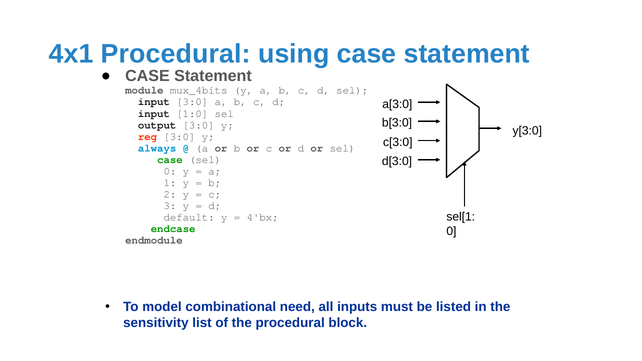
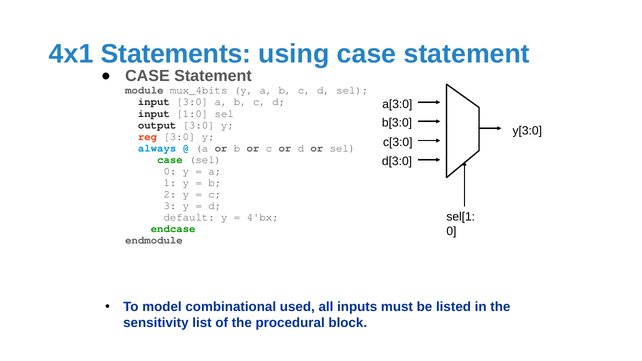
4x1 Procedural: Procedural -> Statements
need: need -> used
